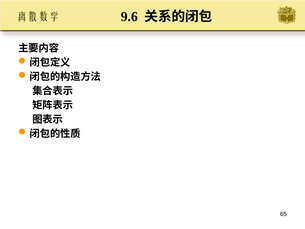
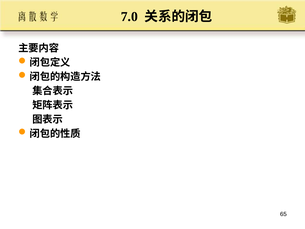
9.6: 9.6 -> 7.0
